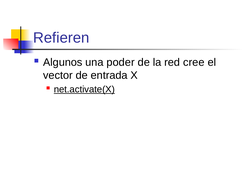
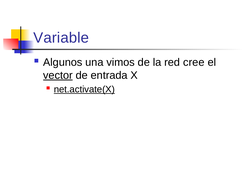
Refieren: Refieren -> Variable
poder: poder -> vimos
vector underline: none -> present
